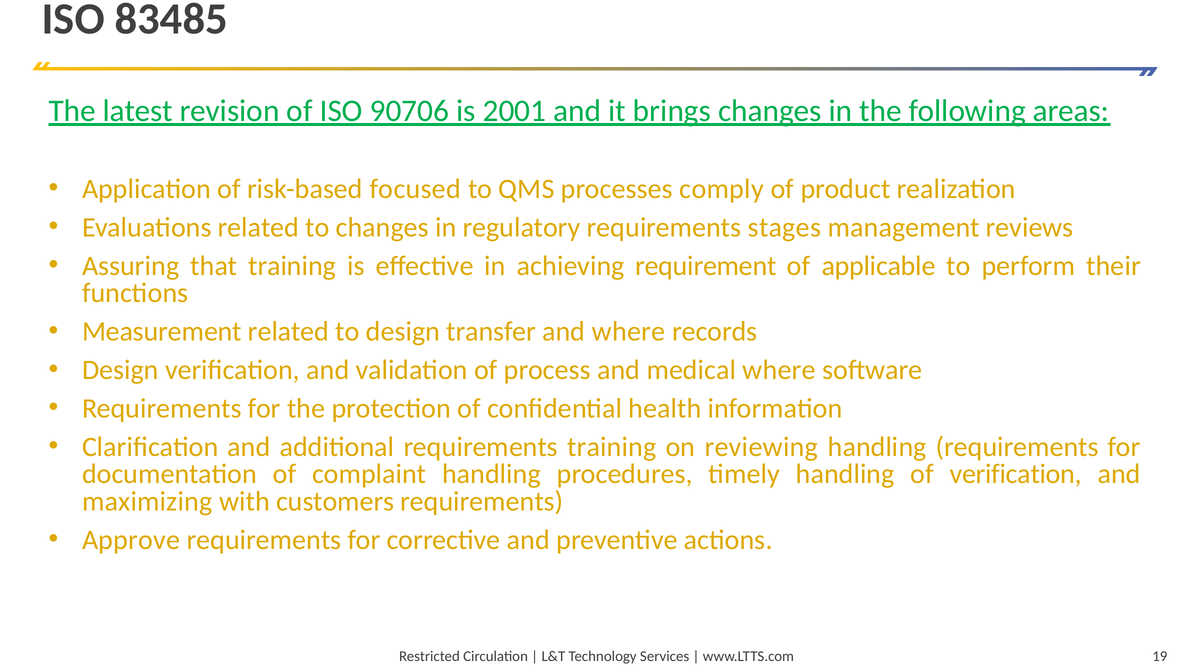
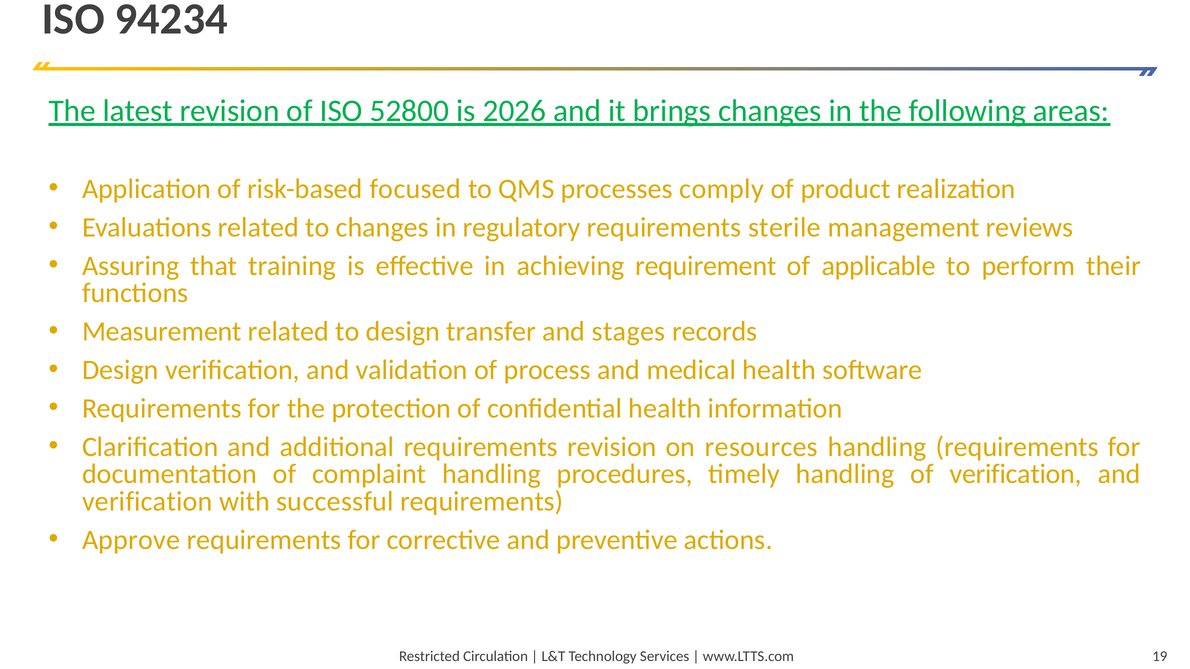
83485: 83485 -> 94234
90706: 90706 -> 52800
2001: 2001 -> 2026
stages: stages -> sterile
and where: where -> stages
medical where: where -> health
requirements training: training -> revision
reviewing: reviewing -> resources
maximizing at (147, 502): maximizing -> verification
customers: customers -> successful
